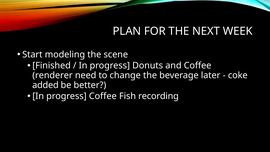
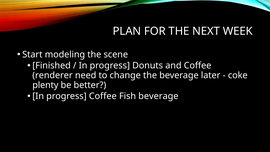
added: added -> plenty
Fish recording: recording -> beverage
